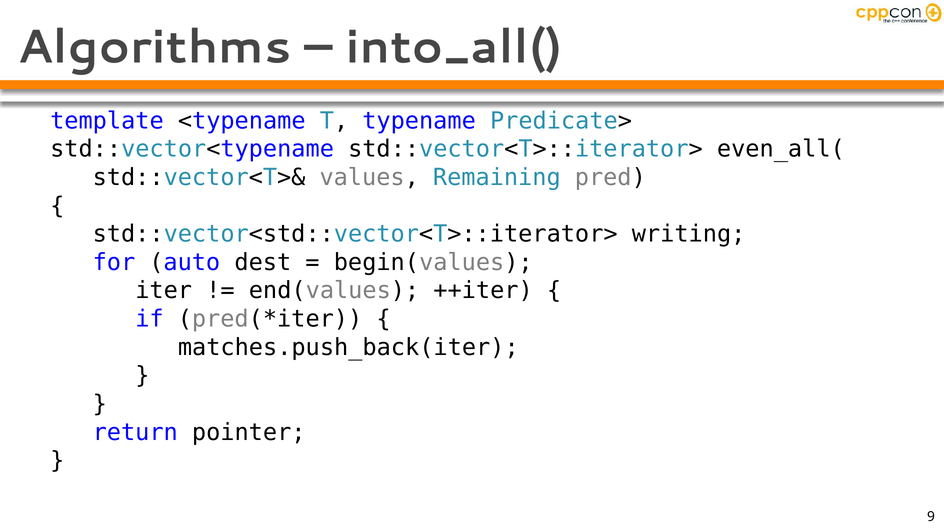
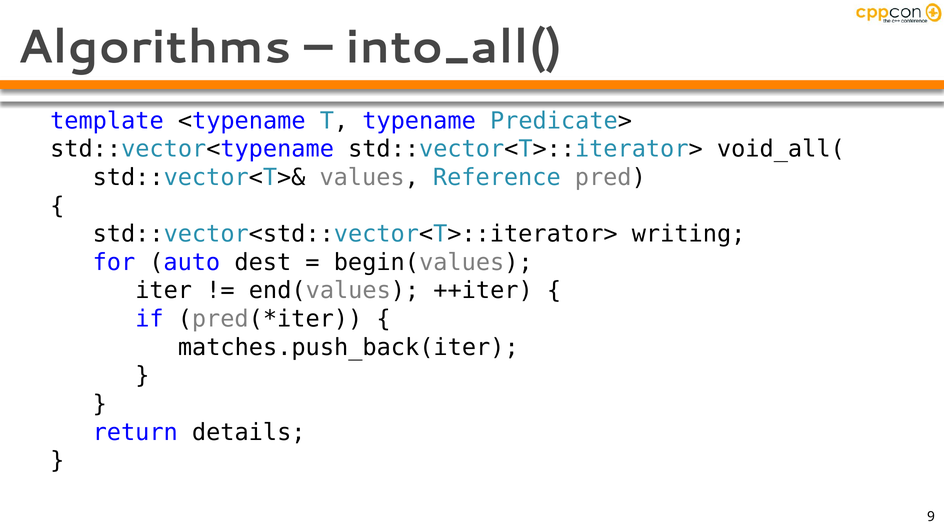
even_all(: even_all( -> void_all(
Remaining: Remaining -> Reference
pointer: pointer -> details
